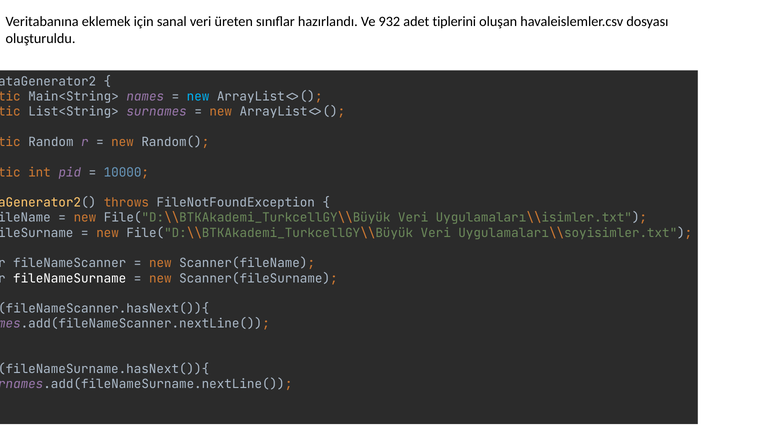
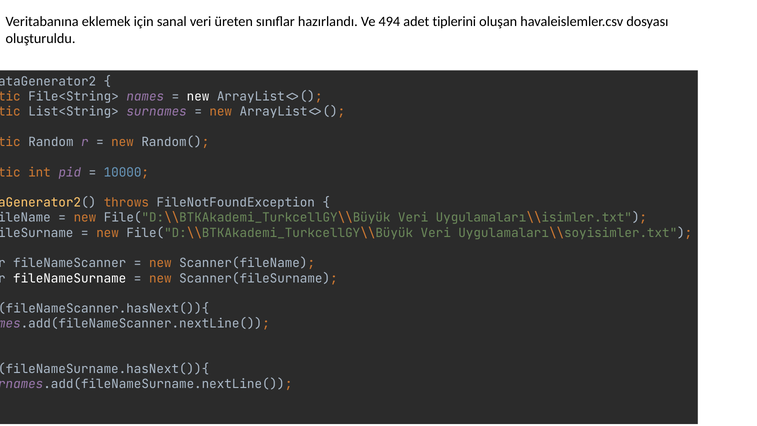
932: 932 -> 494
Main<String>: Main<String> -> File<String>
new at (198, 97) colour: light blue -> white
